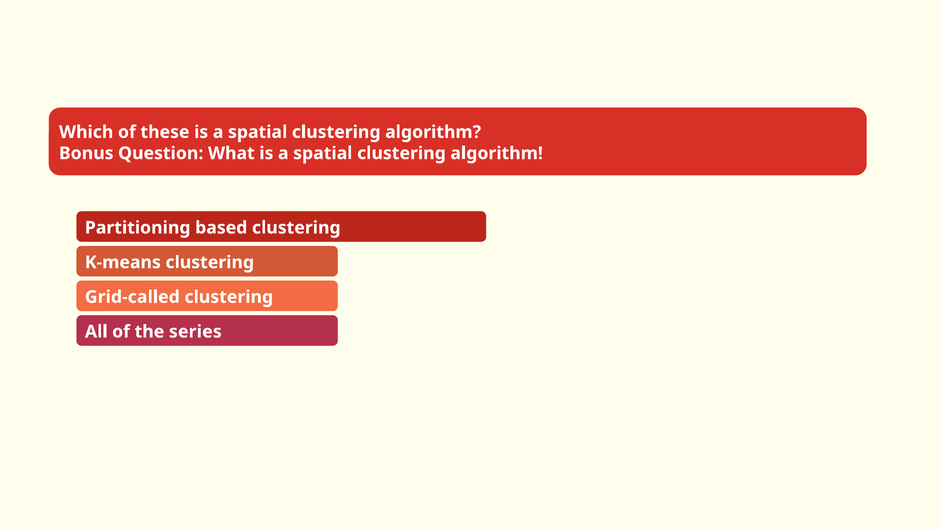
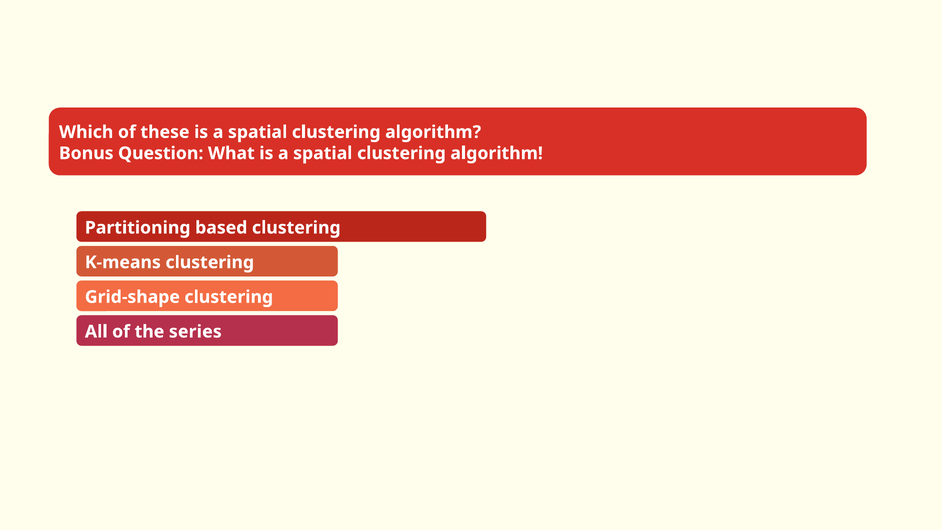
Grid-called: Grid-called -> Grid-shape
